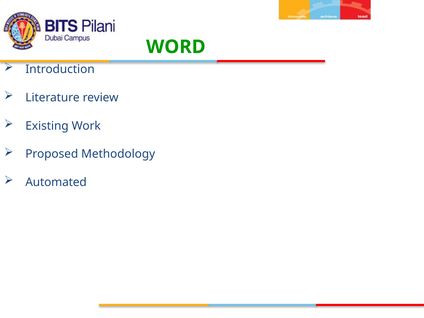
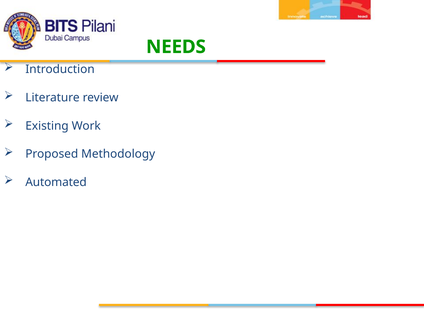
WORD: WORD -> NEEDS
